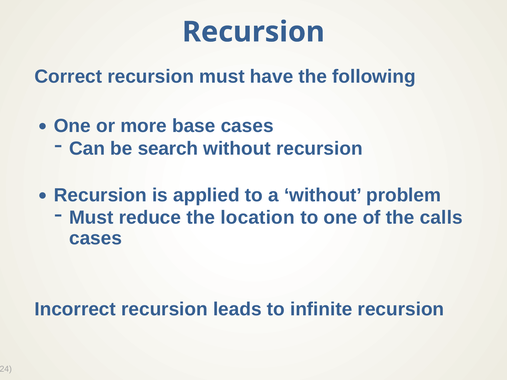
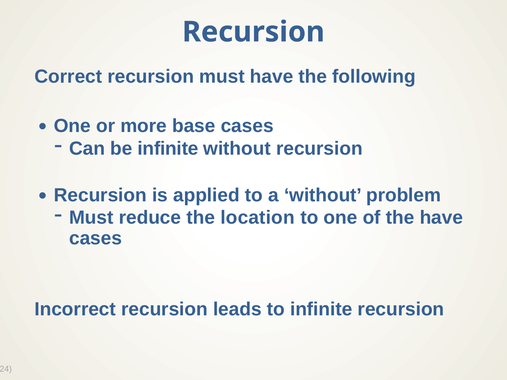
be search: search -> infinite
the calls: calls -> have
